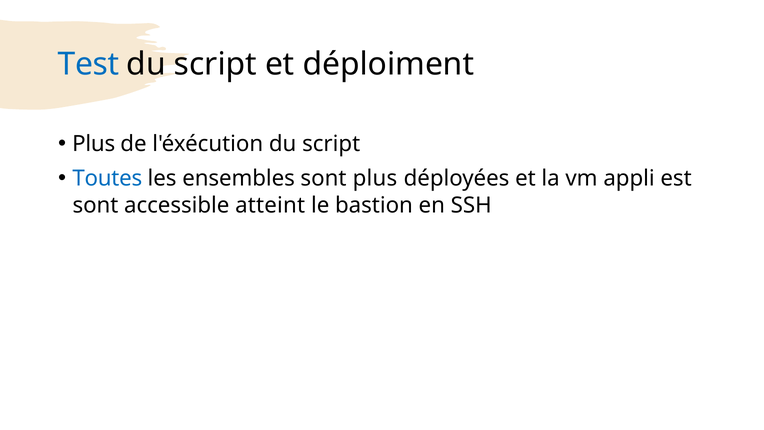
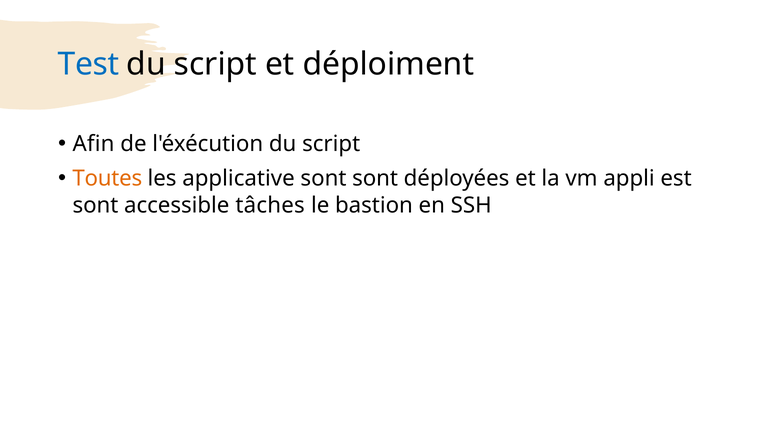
Plus at (94, 144): Plus -> Afin
Toutes colour: blue -> orange
ensembles: ensembles -> applicative
sont plus: plus -> sont
atteint: atteint -> tâches
